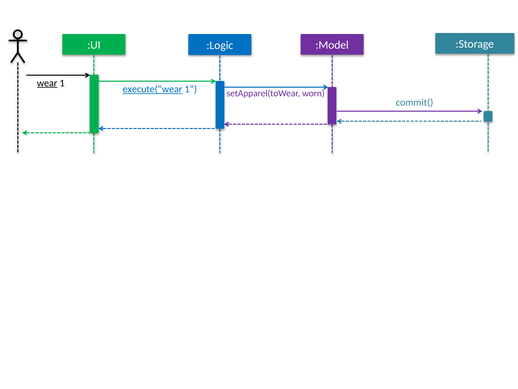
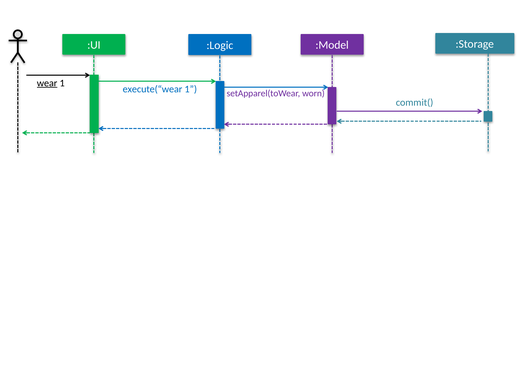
execute(“wear underline: present -> none
